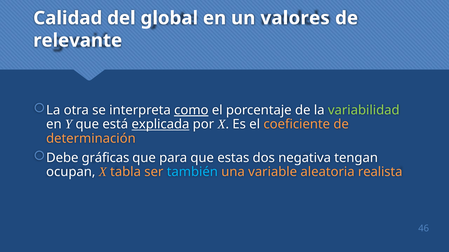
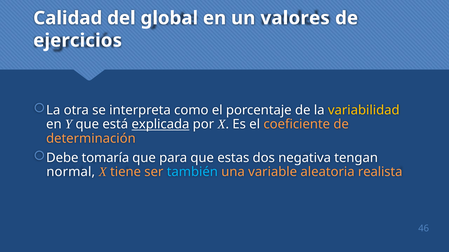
relevante: relevante -> ejercicios
como underline: present -> none
variabilidad colour: light green -> yellow
gráficas: gráficas -> tomaría
ocupan: ocupan -> normal
tabla: tabla -> tiene
